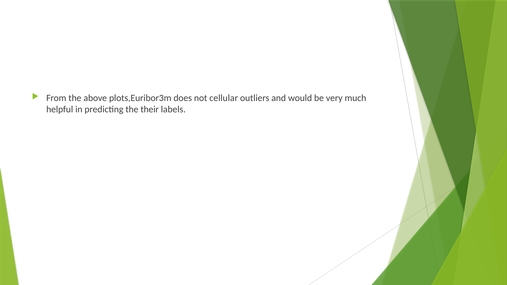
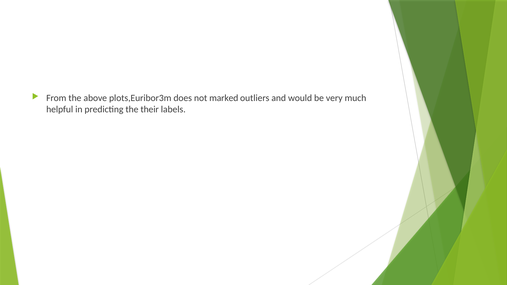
cellular: cellular -> marked
